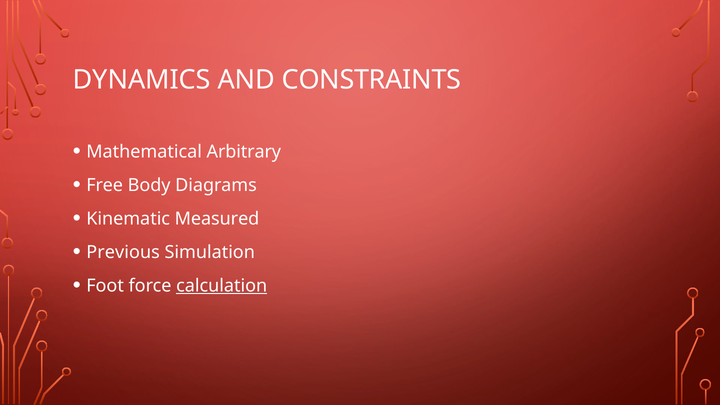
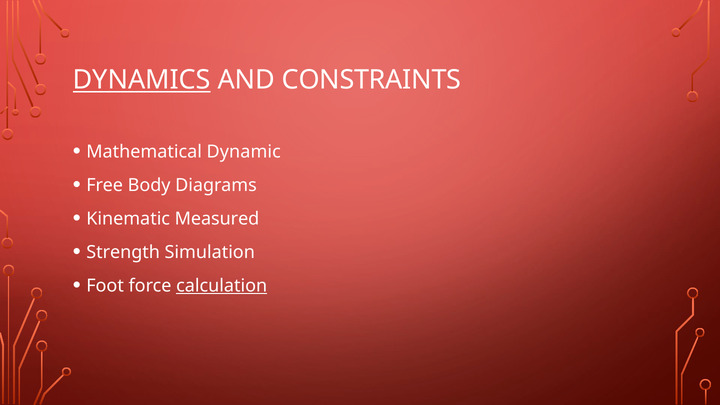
DYNAMICS underline: none -> present
Arbitrary: Arbitrary -> Dynamic
Previous: Previous -> Strength
